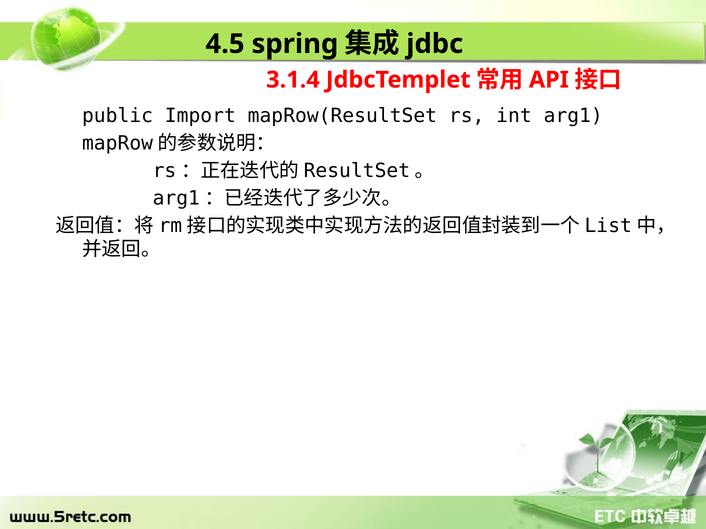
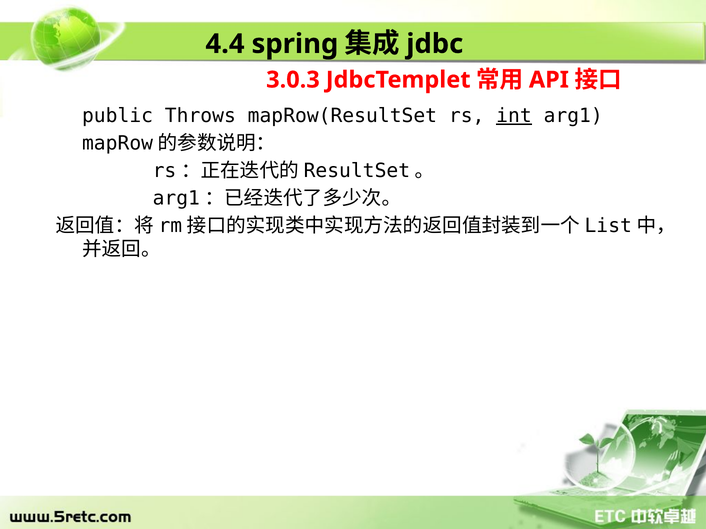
4.5: 4.5 -> 4.4
3.1.4: 3.1.4 -> 3.0.3
Import: Import -> Throws
int underline: none -> present
